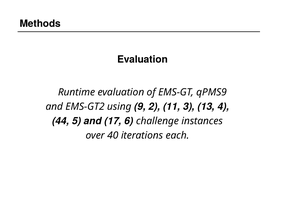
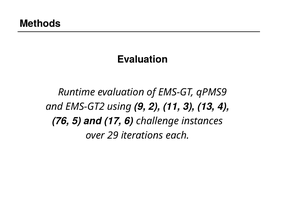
44: 44 -> 76
40: 40 -> 29
